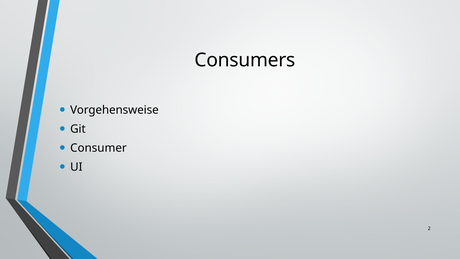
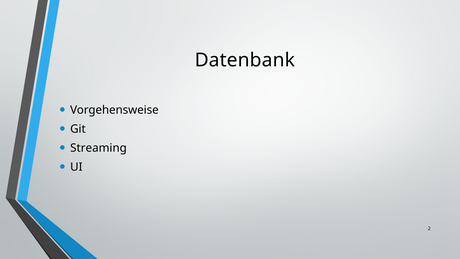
Consumers: Consumers -> Datenbank
Consumer: Consumer -> Streaming
